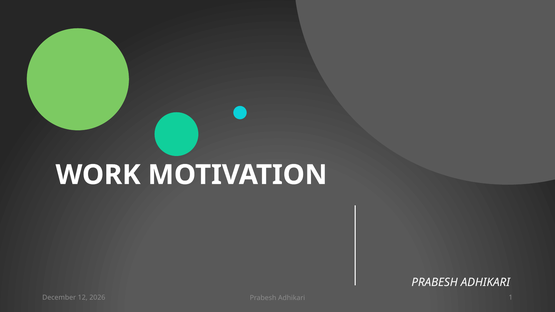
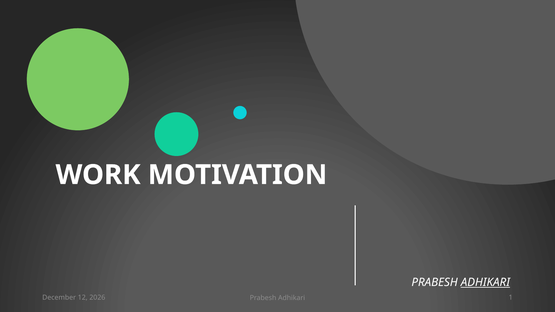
ADHIKARI at (485, 282) underline: none -> present
